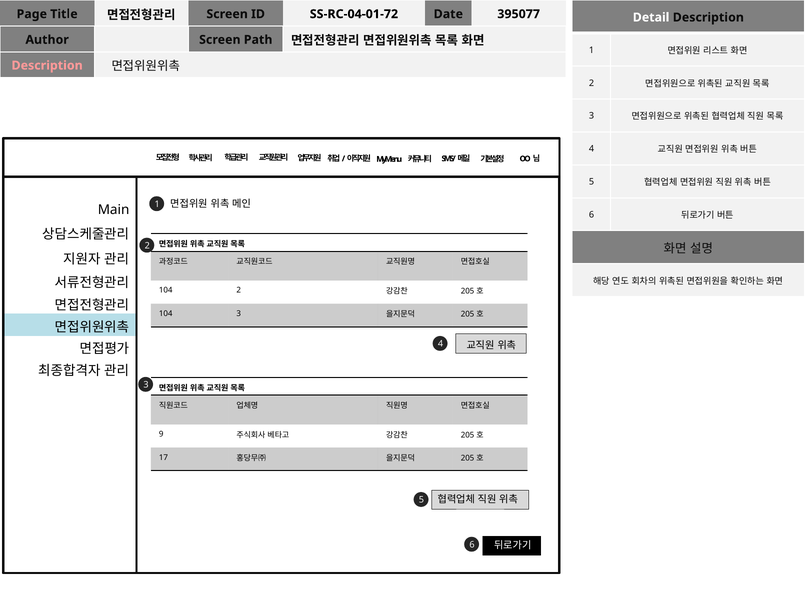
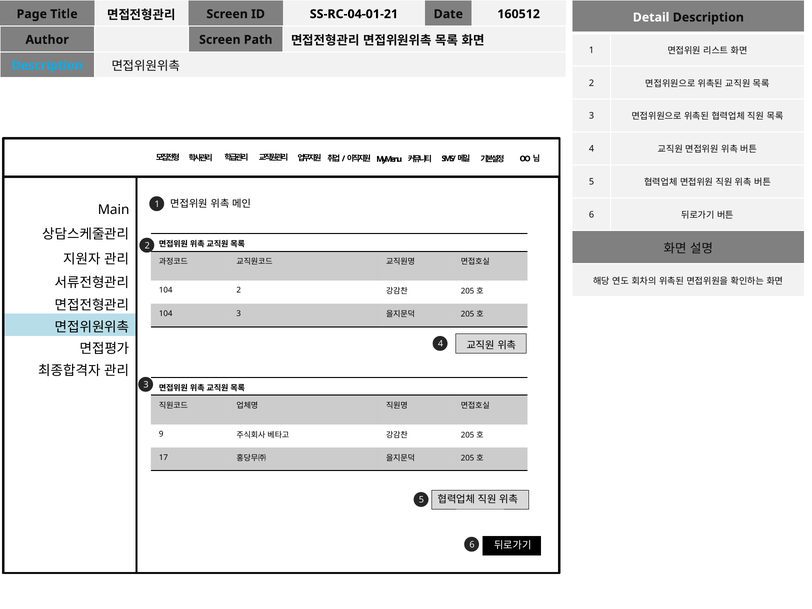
SS-RC-04-01-72: SS-RC-04-01-72 -> SS-RC-04-01-21
395077: 395077 -> 160512
Description at (47, 65) colour: pink -> light blue
